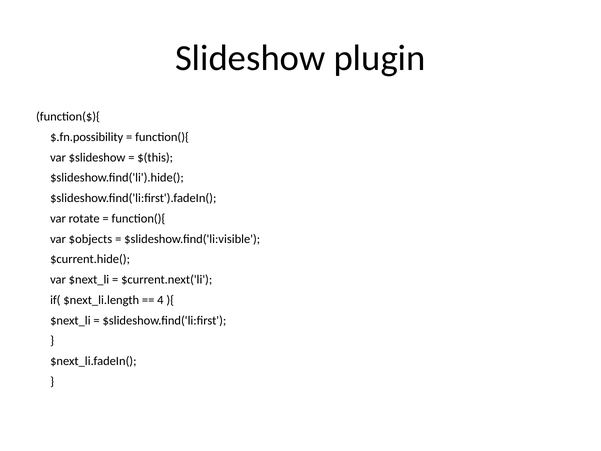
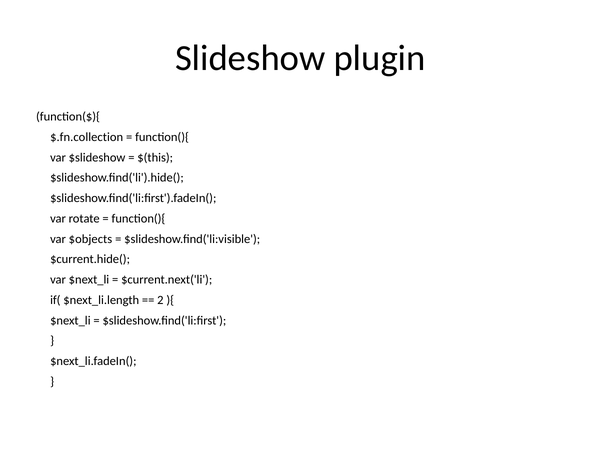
$.fn.possibility: $.fn.possibility -> $.fn.collection
4: 4 -> 2
